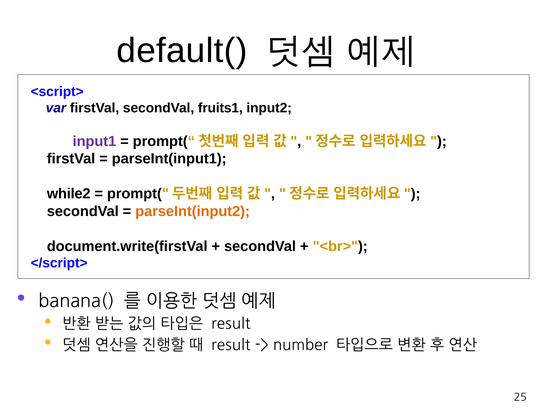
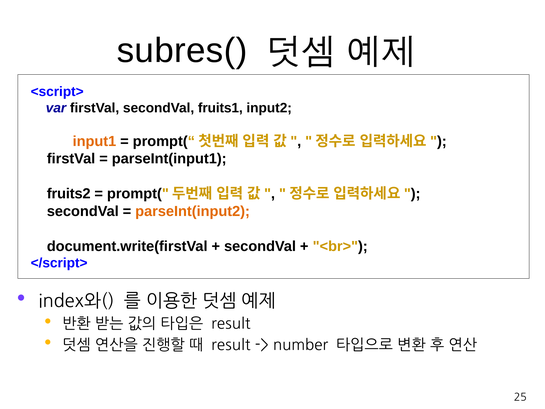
default(: default( -> subres(
input1 colour: purple -> orange
while2: while2 -> fruits2
banana(: banana( -> index와(
